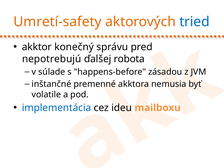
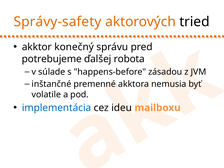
Umretí-safety: Umretí-safety -> Správy-safety
tried colour: blue -> black
nepotrebujú: nepotrebujú -> potrebujeme
